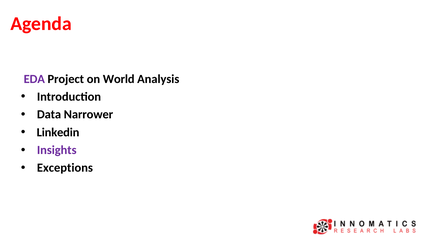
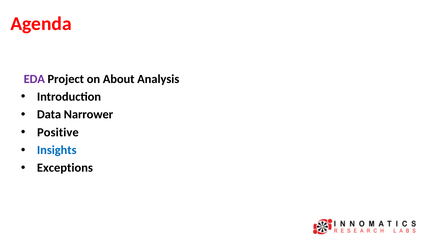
World: World -> About
Linkedin: Linkedin -> Positive
Insights colour: purple -> blue
